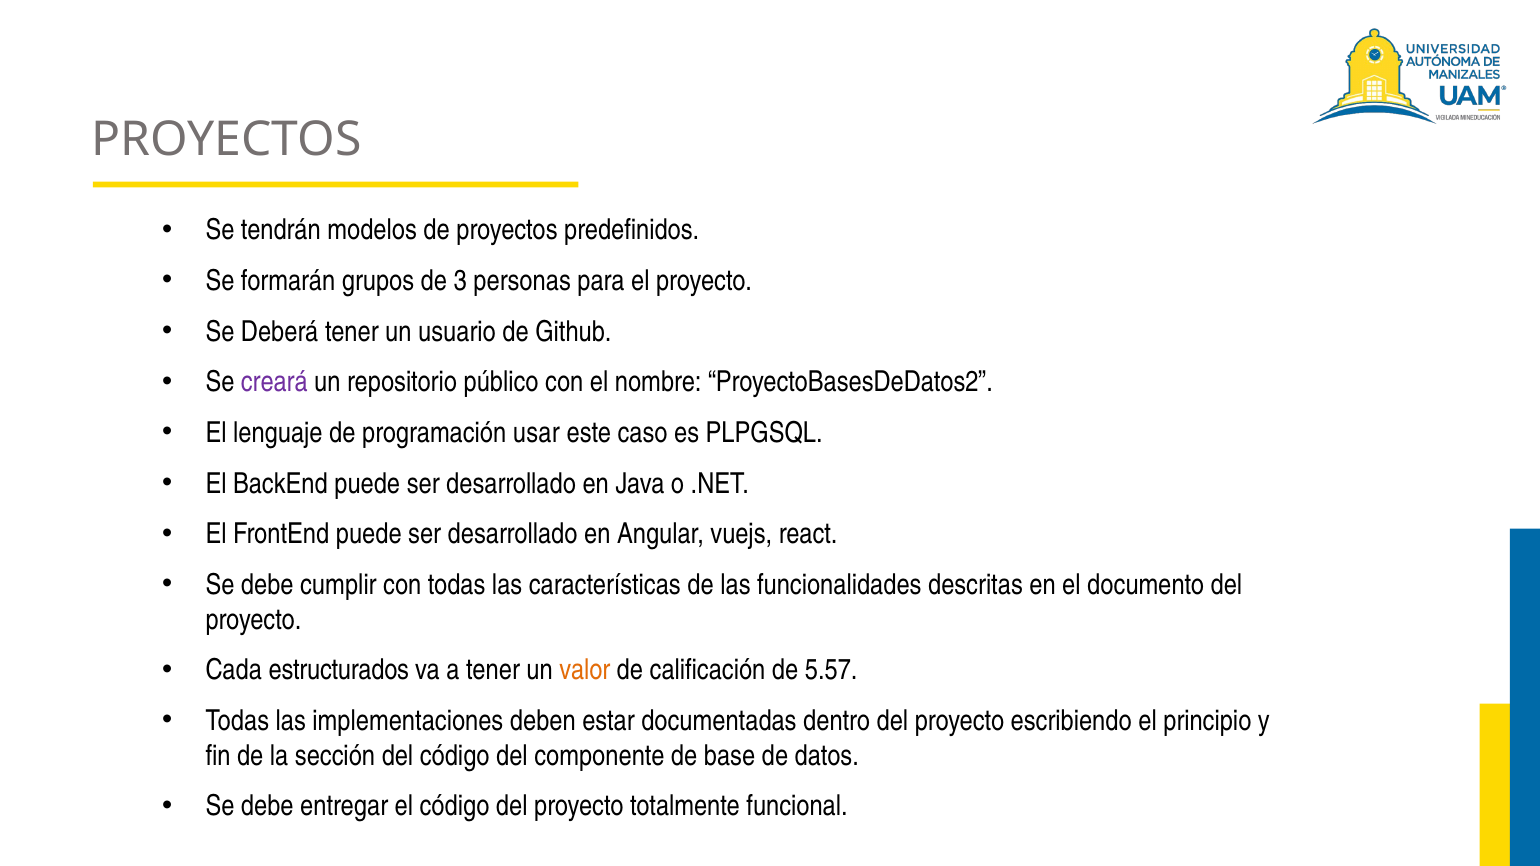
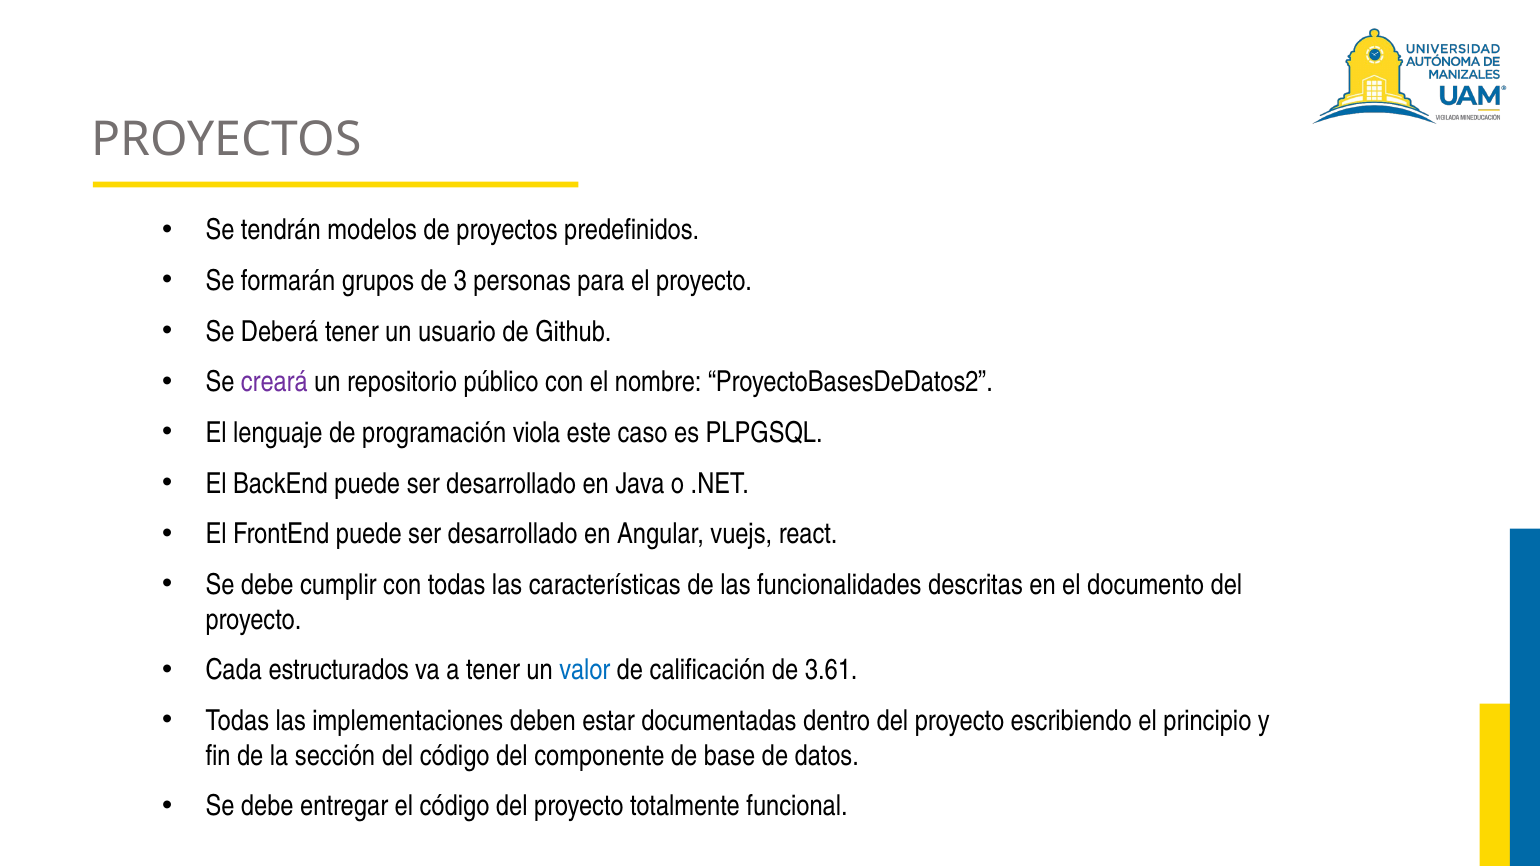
usar: usar -> viola
valor colour: orange -> blue
5.57: 5.57 -> 3.61
